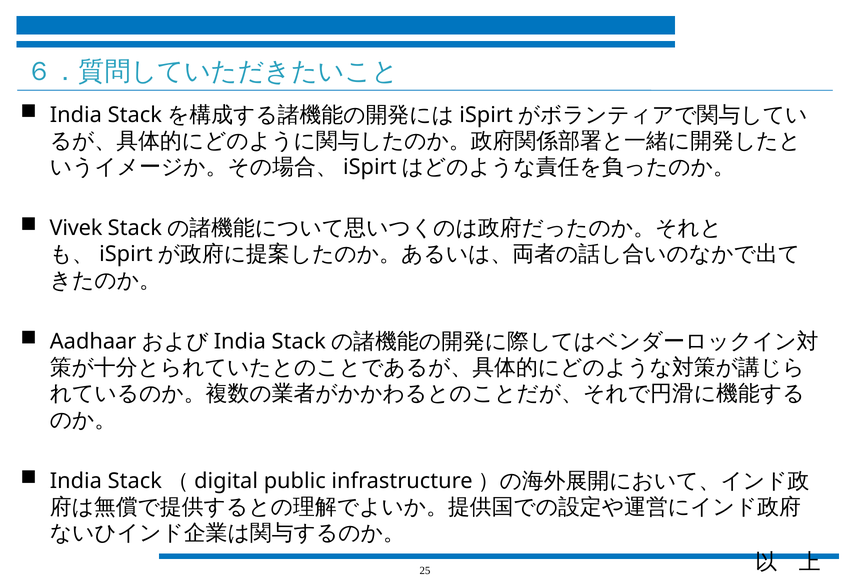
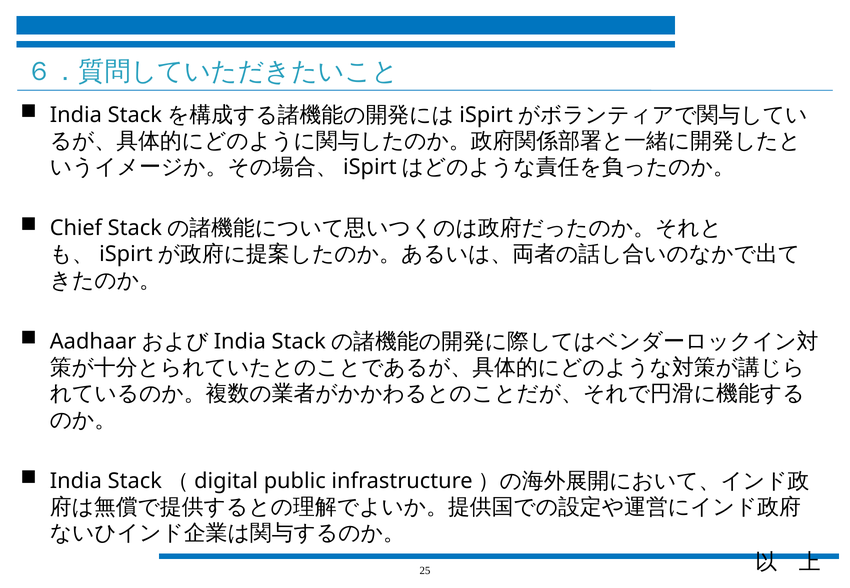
Vivek: Vivek -> Chief
